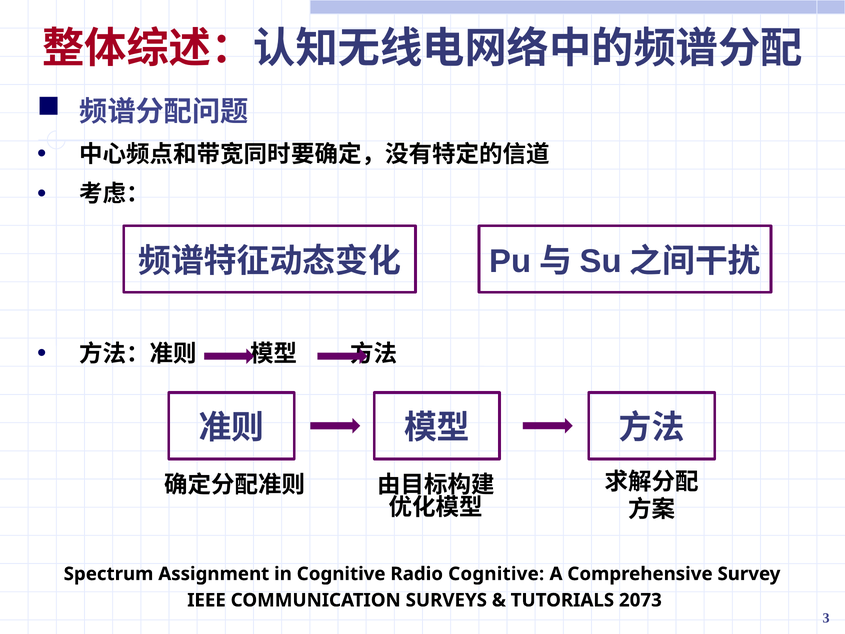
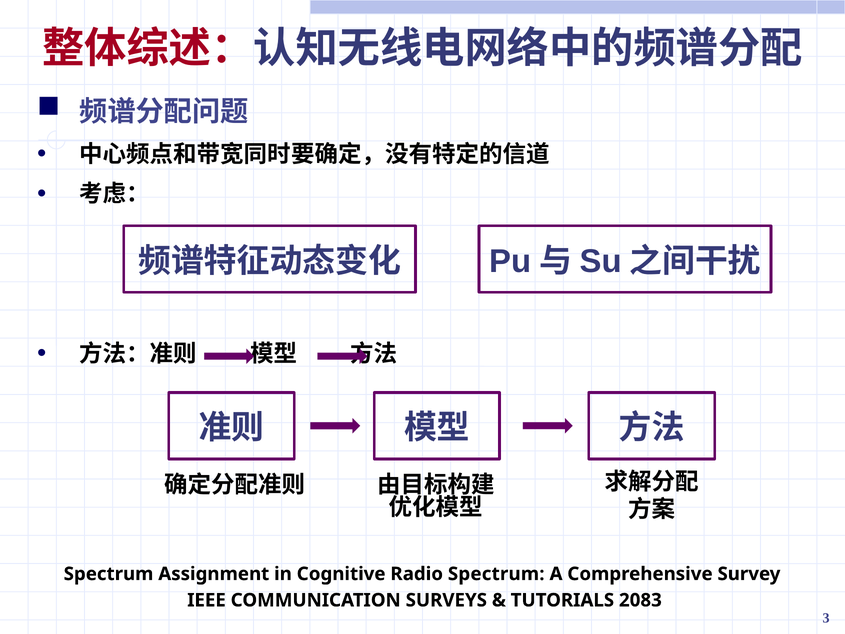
Radio Cognitive: Cognitive -> Spectrum
2073: 2073 -> 2083
